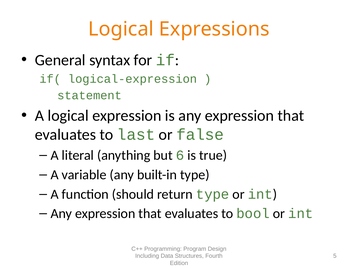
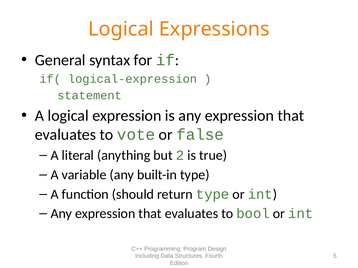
last: last -> vote
6: 6 -> 2
